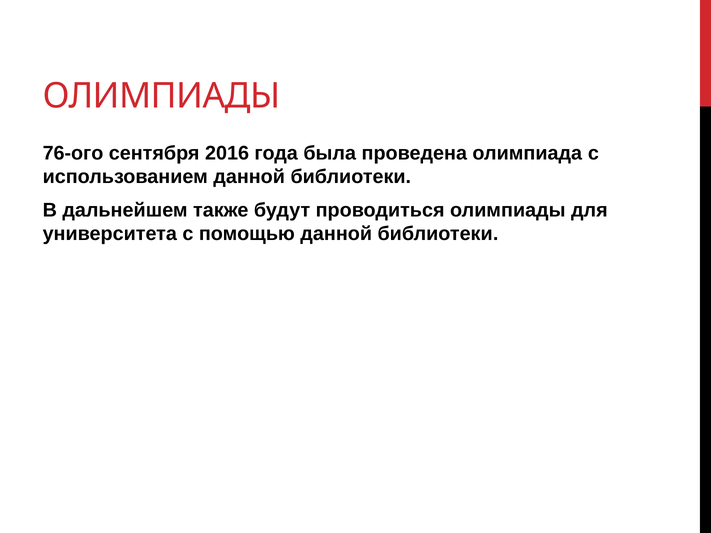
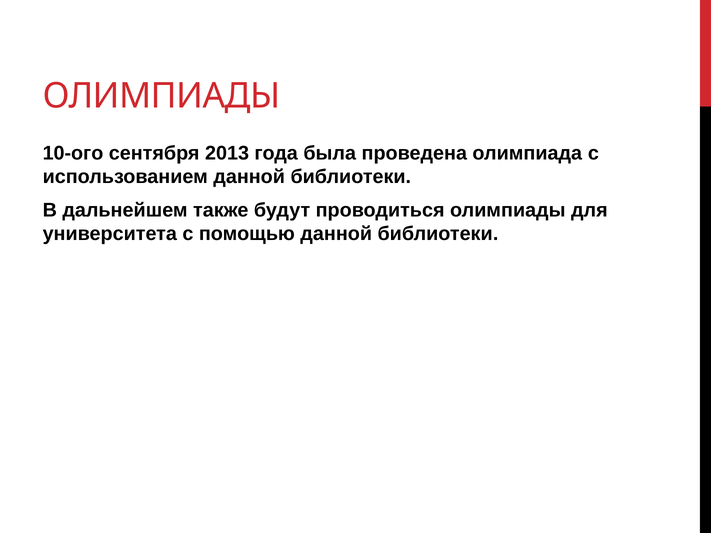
76-ого: 76-ого -> 10-ого
2016: 2016 -> 2013
